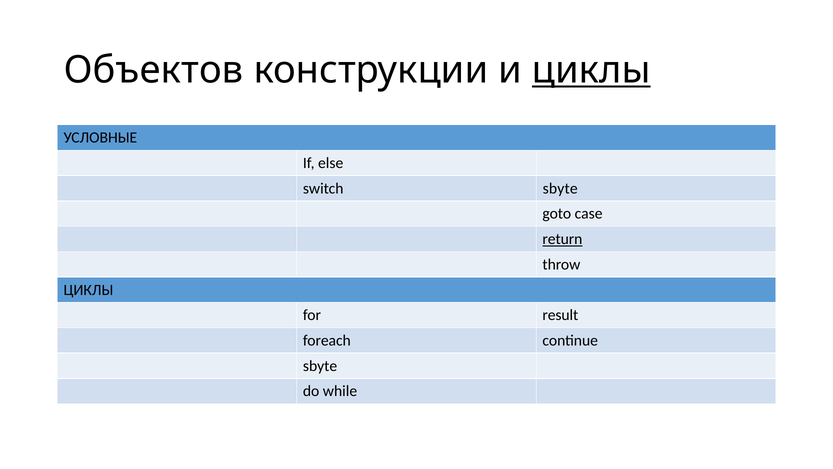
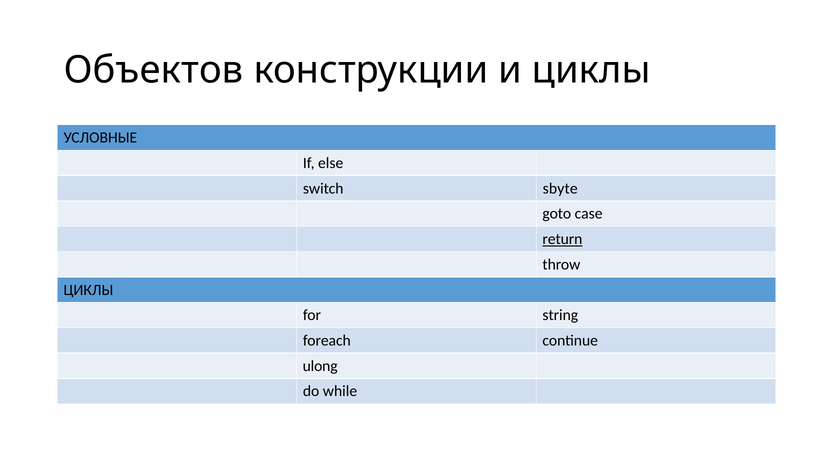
циклы at (591, 70) underline: present -> none
result: result -> string
sbyte at (320, 366): sbyte -> ulong
